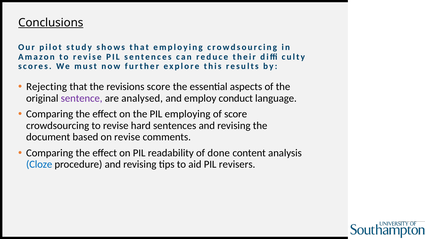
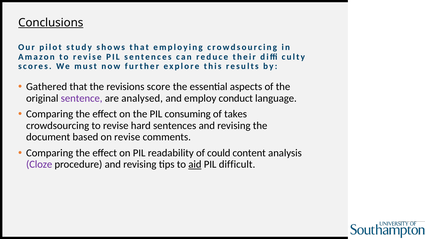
Rejecting: Rejecting -> Gathered
PIL employing: employing -> consuming
of score: score -> takes
done: done -> could
Cloze colour: blue -> purple
aid underline: none -> present
revisers: revisers -> difficult
